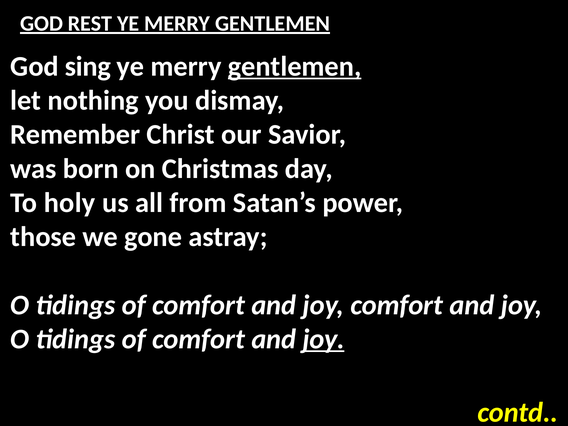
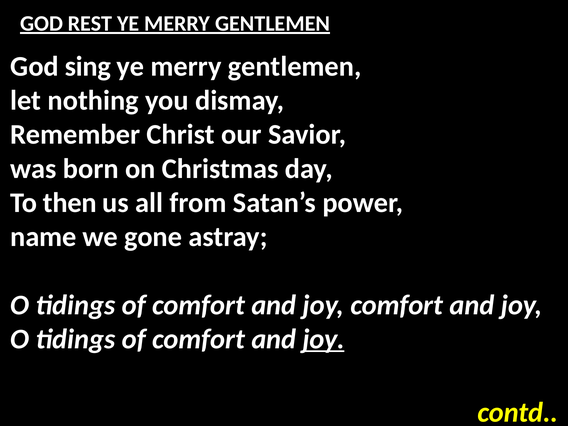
gentlemen at (295, 66) underline: present -> none
holy: holy -> then
those: those -> name
